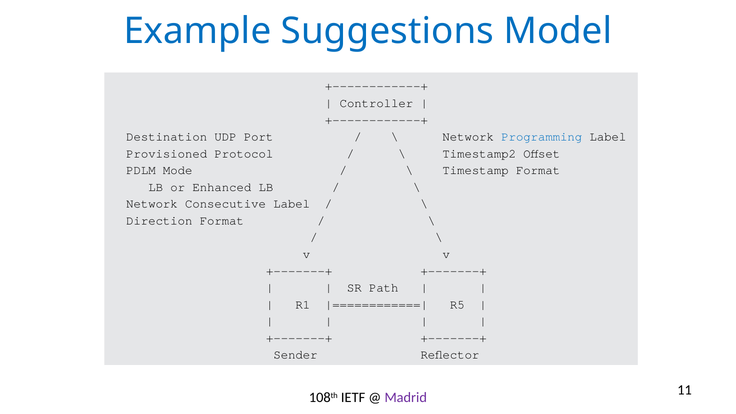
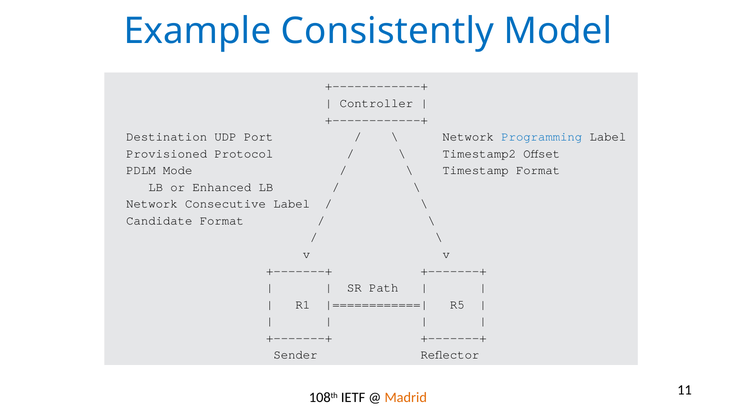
Suggestions: Suggestions -> Consistently
Direction: Direction -> Candidate
Madrid colour: purple -> orange
